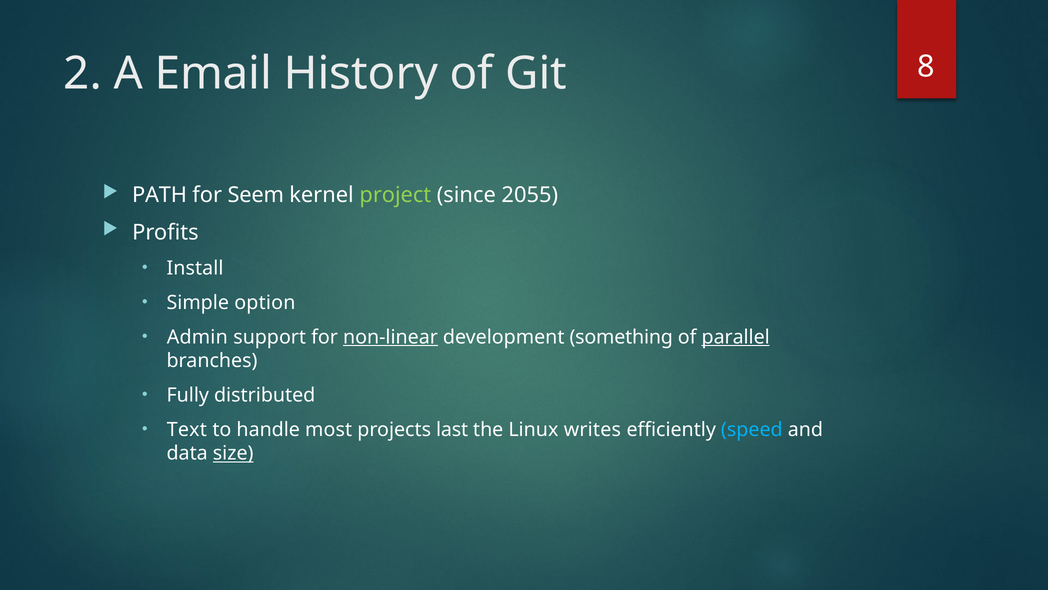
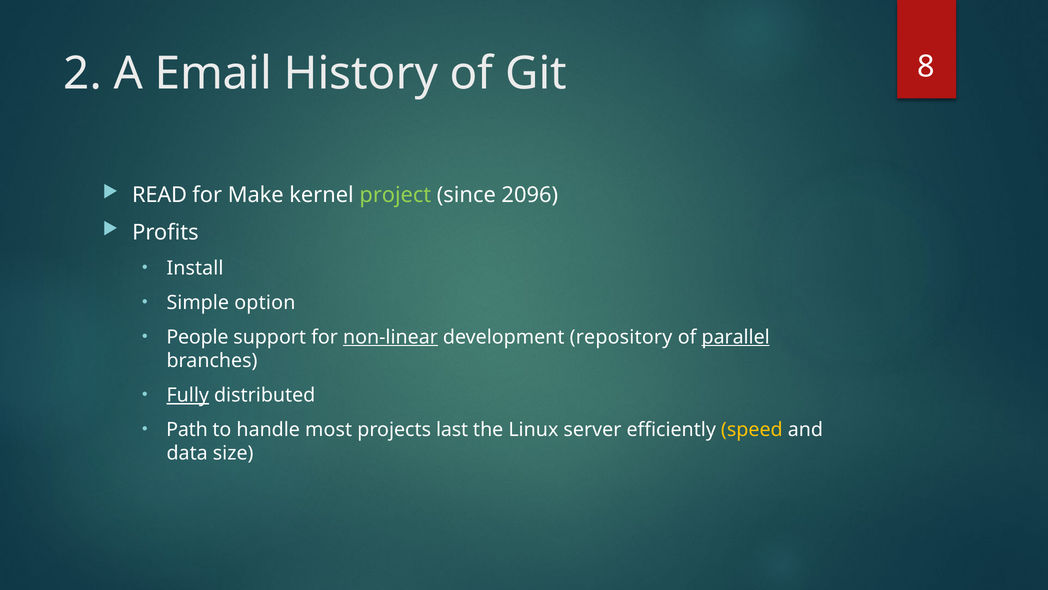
PATH: PATH -> READ
Seem: Seem -> Make
2055: 2055 -> 2096
Admin: Admin -> People
something: something -> repository
Fully underline: none -> present
Text: Text -> Path
writes: writes -> server
speed colour: light blue -> yellow
size underline: present -> none
